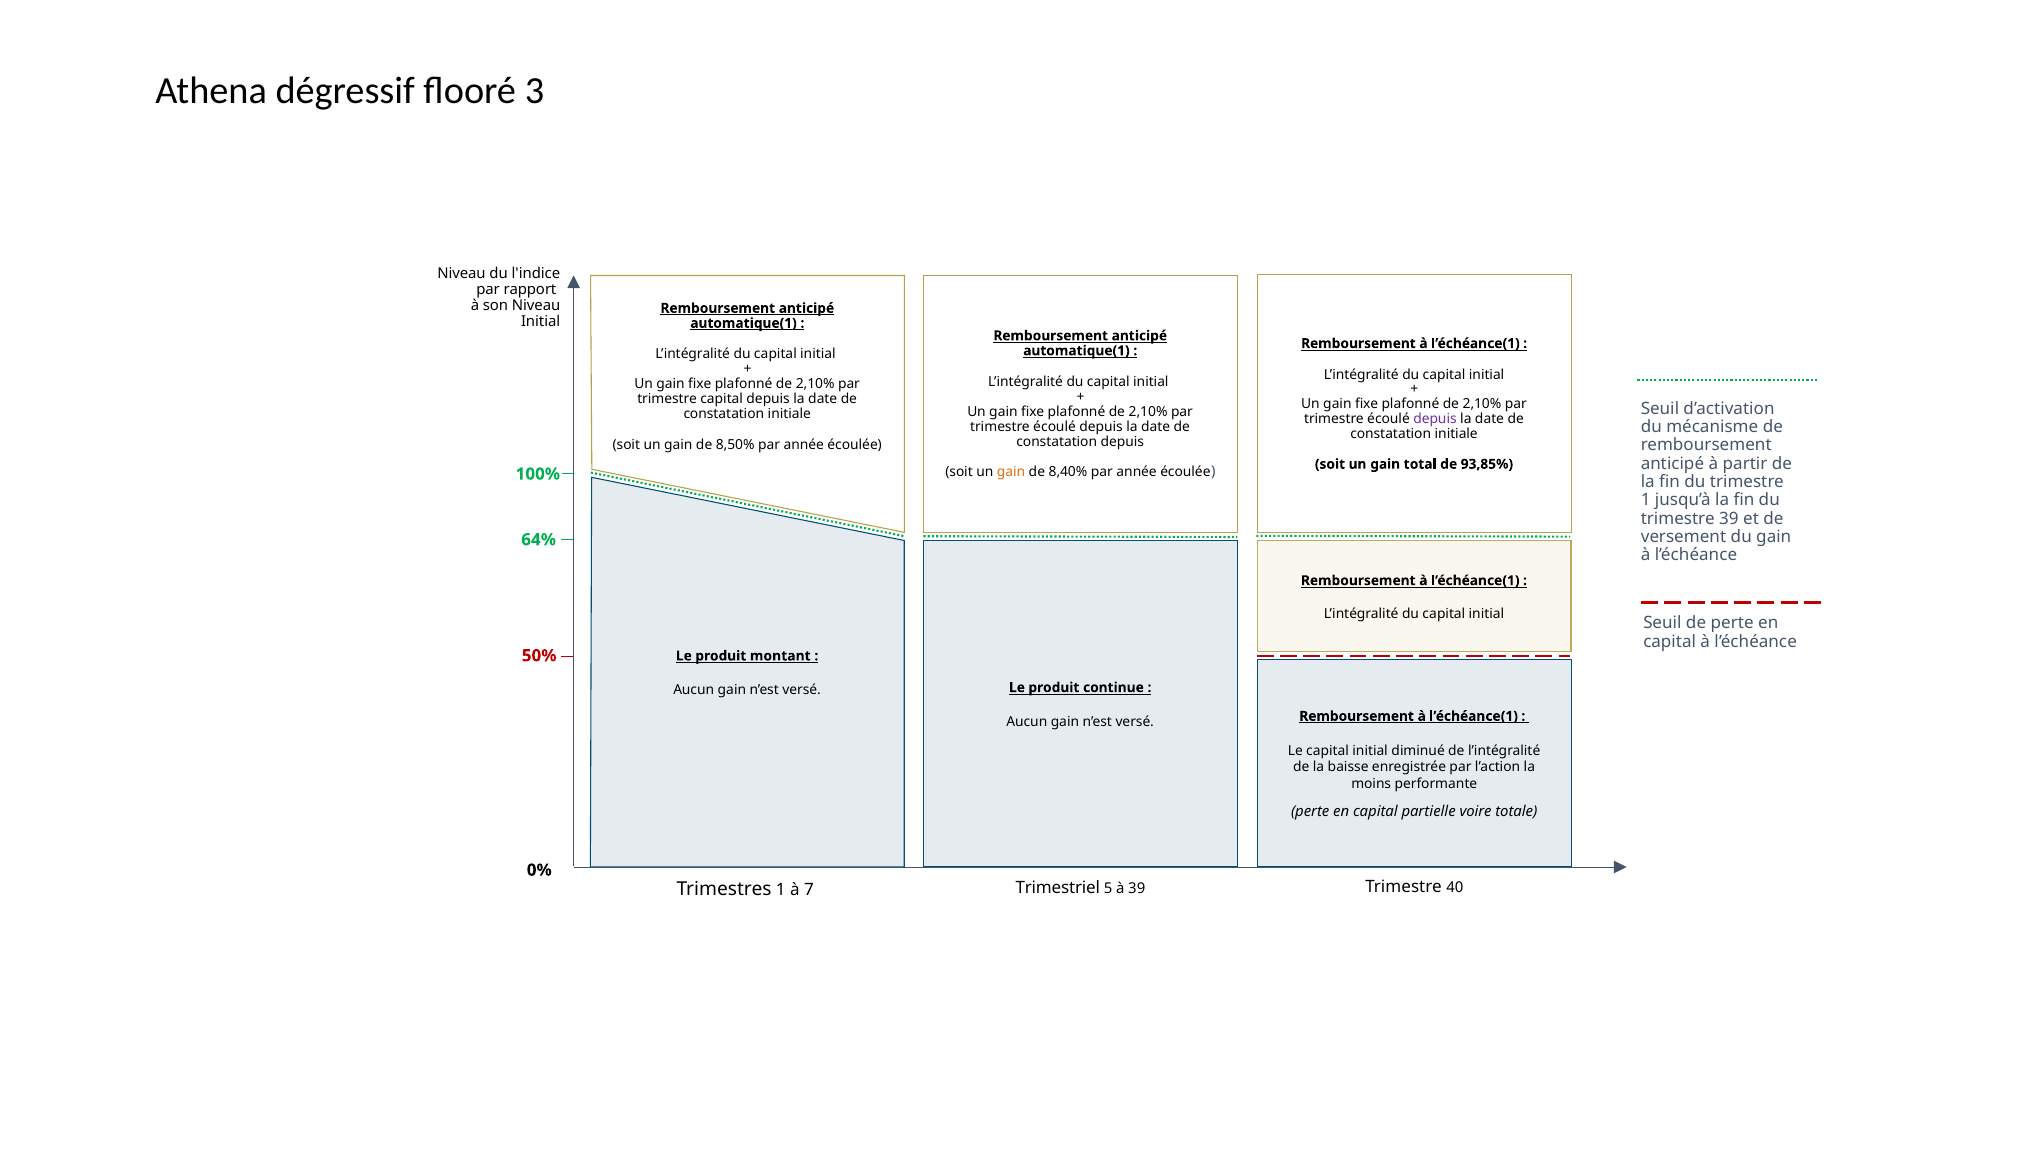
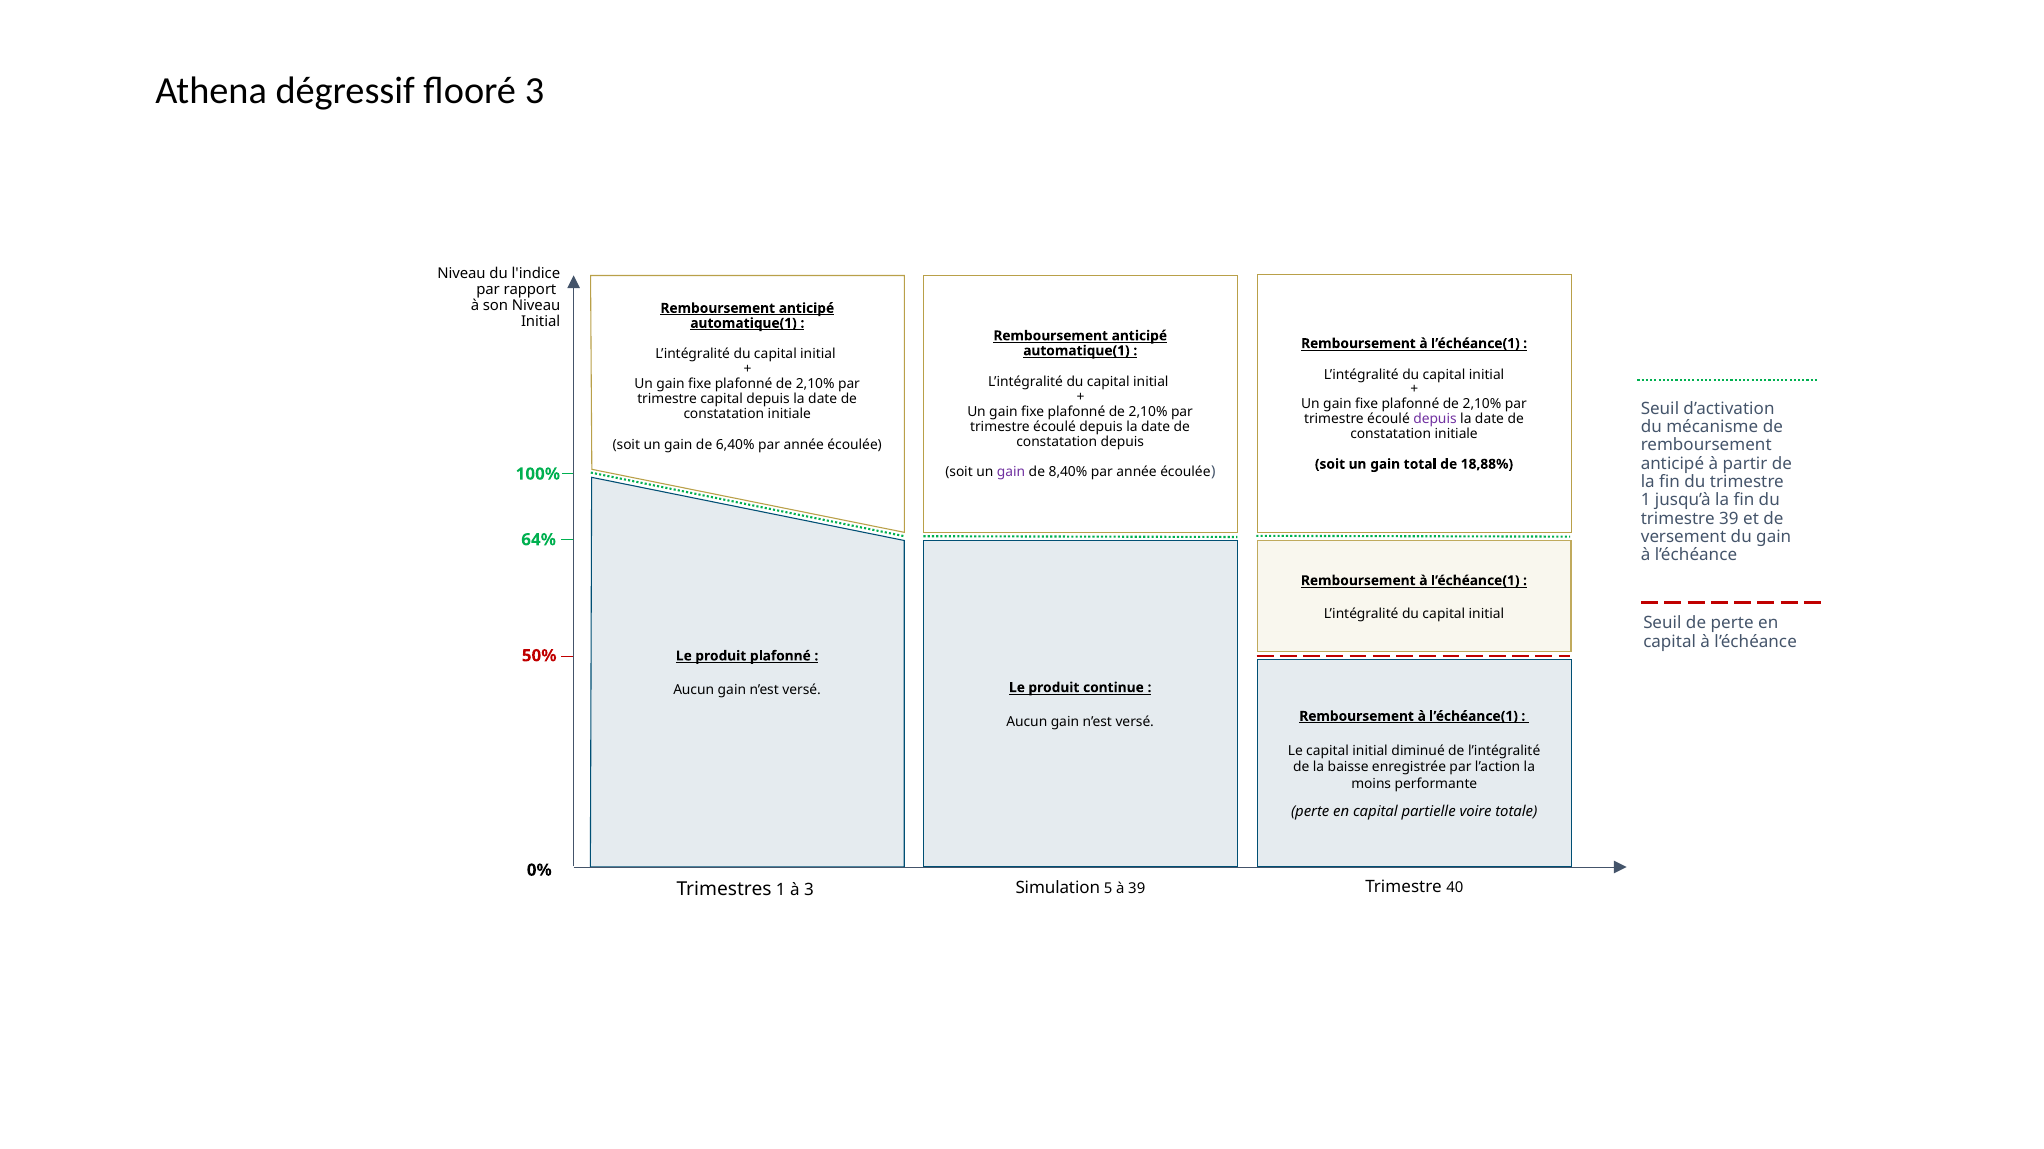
8,50%: 8,50% -> 6,40%
93,85%: 93,85% -> 18,88%
gain at (1011, 473) colour: orange -> purple
produit montant: montant -> plafonné
Trimestriel: Trimestriel -> Simulation
à 7: 7 -> 3
